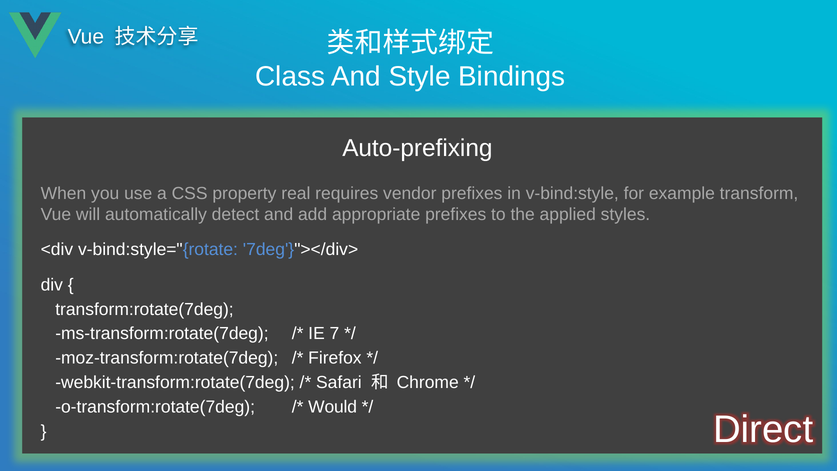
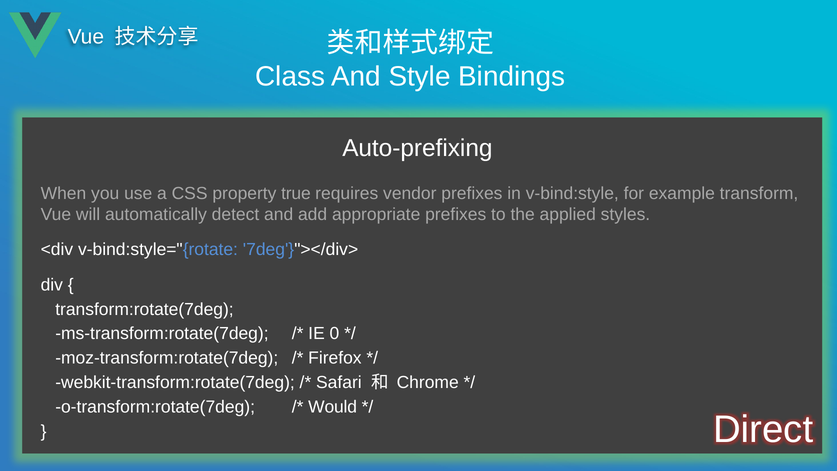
real: real -> true
7: 7 -> 0
